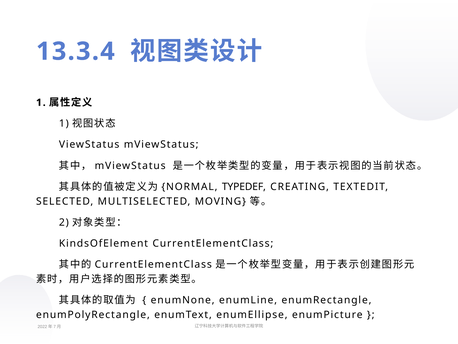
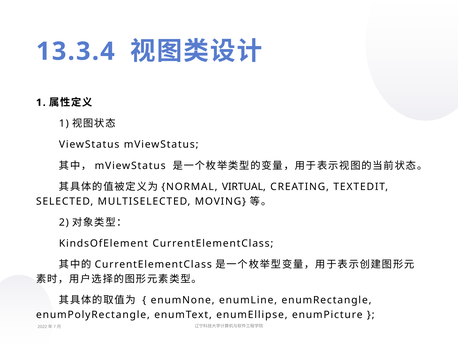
TYPEDEF: TYPEDEF -> VIRTUAL
